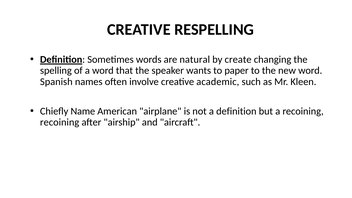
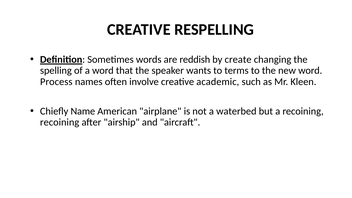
natural: natural -> reddish
paper: paper -> terms
Spanish: Spanish -> Process
a definition: definition -> waterbed
